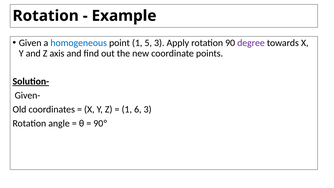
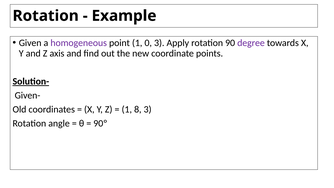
homogeneous colour: blue -> purple
5: 5 -> 0
6: 6 -> 8
